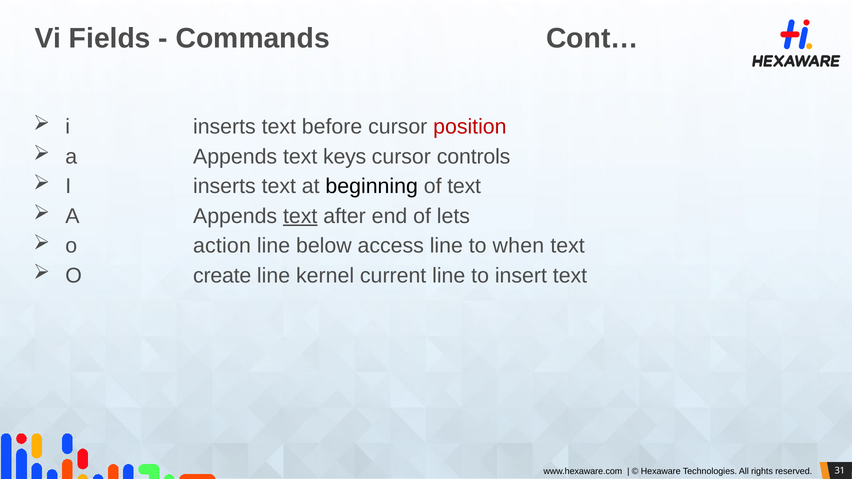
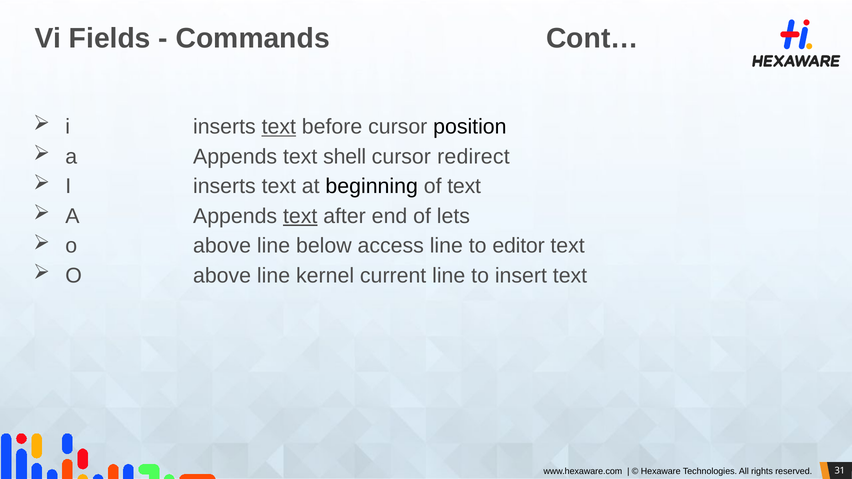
text at (279, 127) underline: none -> present
position colour: red -> black
keys: keys -> shell
controls: controls -> redirect
action at (222, 246): action -> above
when: when -> editor
create at (222, 276): create -> above
